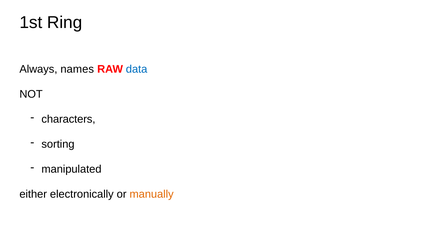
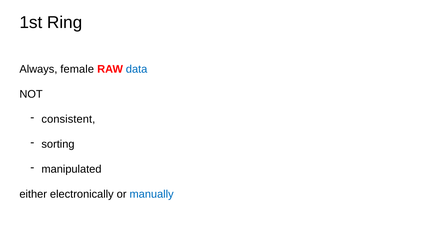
names: names -> female
characters: characters -> consistent
manually colour: orange -> blue
